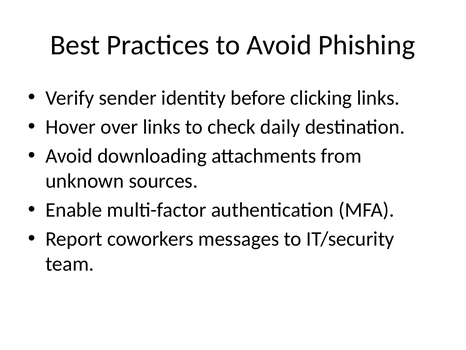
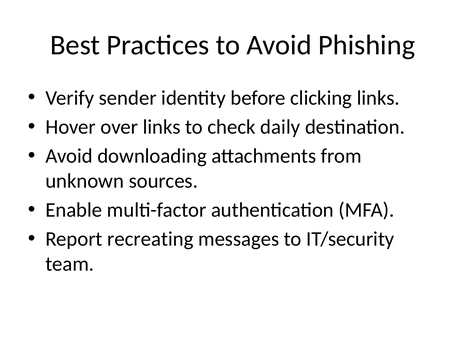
coworkers: coworkers -> recreating
